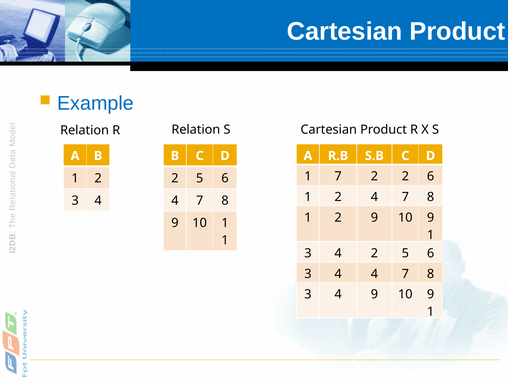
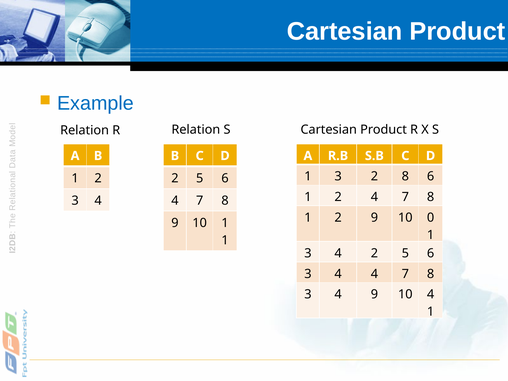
7 at (338, 176): 7 -> 3
2 2: 2 -> 8
2 9 10 9: 9 -> 0
4 9 10 9: 9 -> 4
